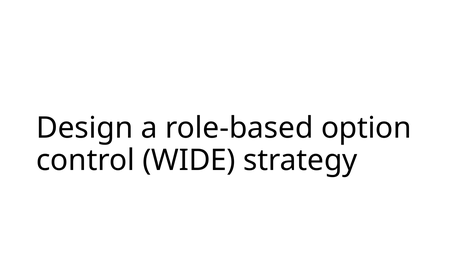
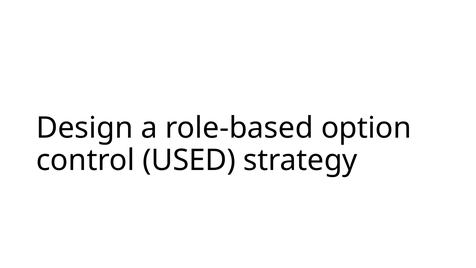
WIDE: WIDE -> USED
